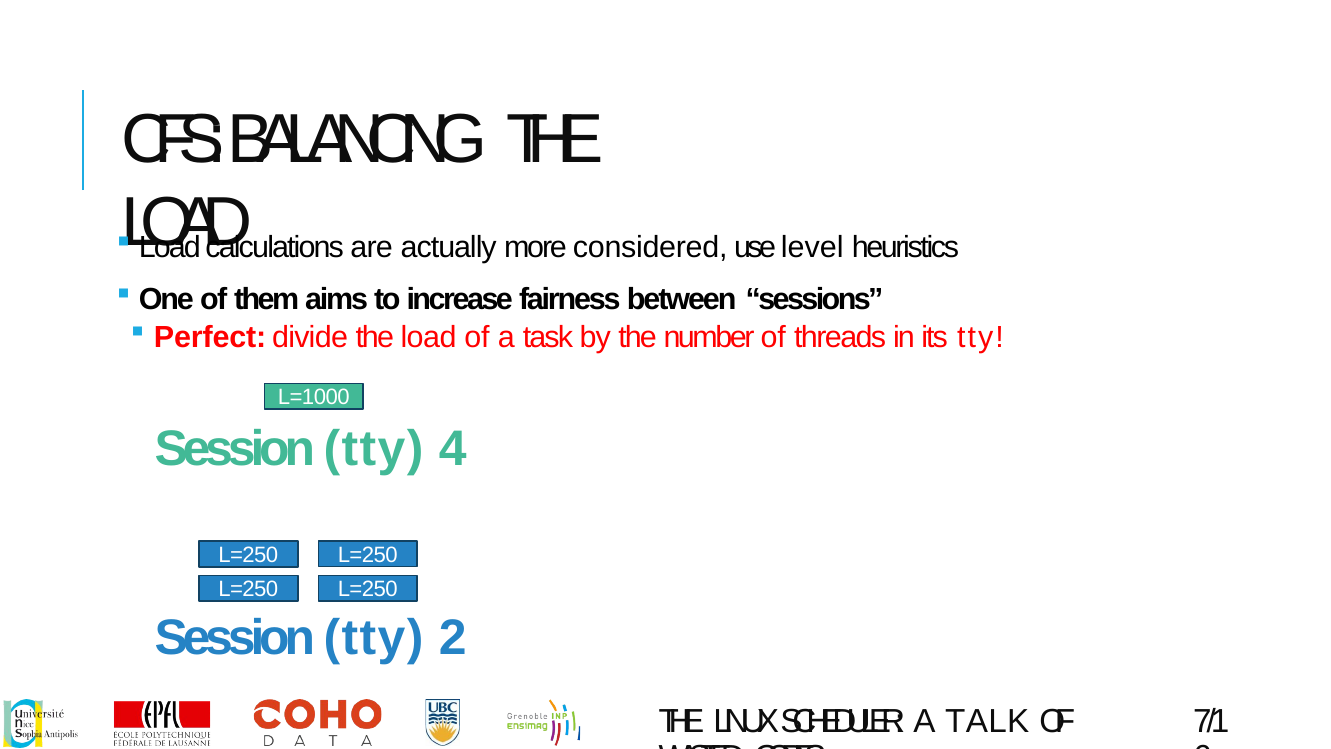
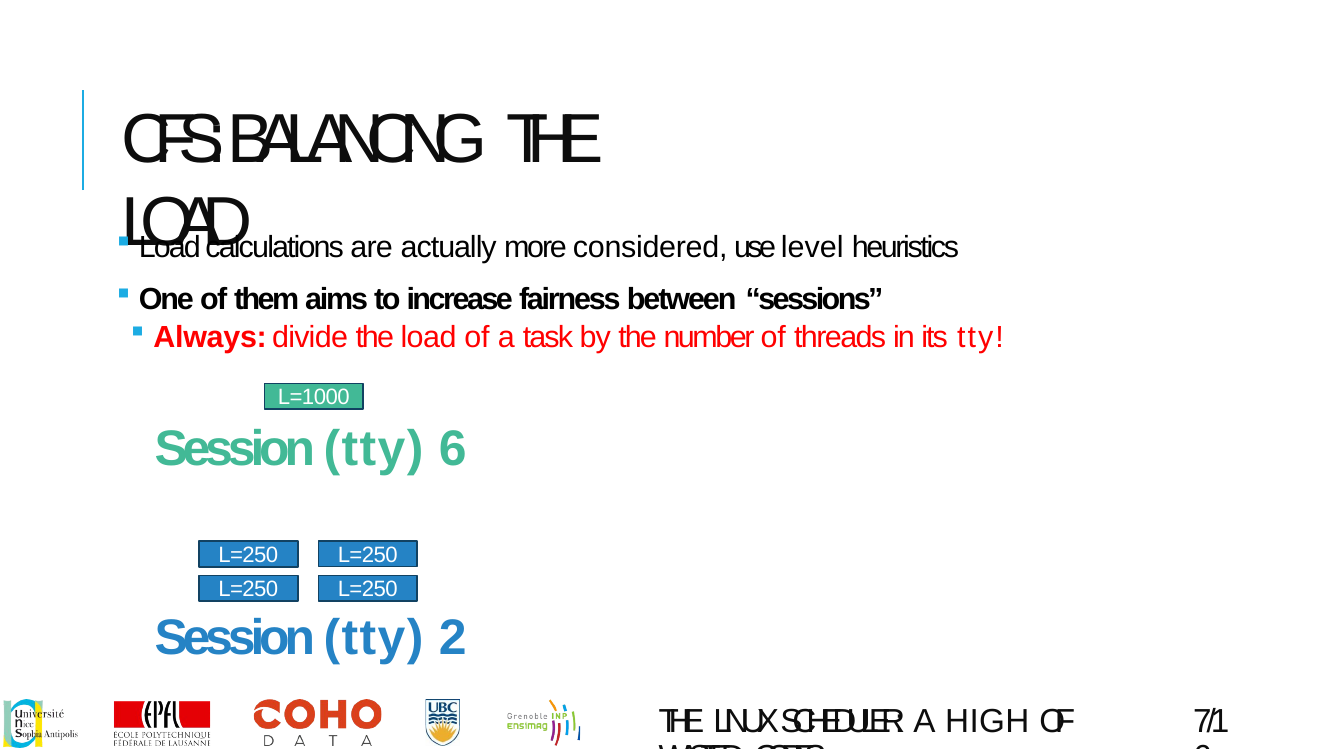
Perfect: Perfect -> Always
tty 4: 4 -> 6
TALK: TALK -> HIGH
